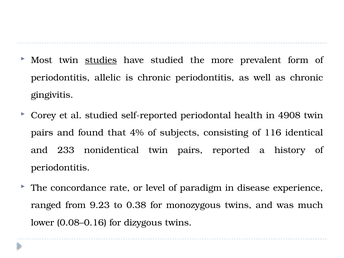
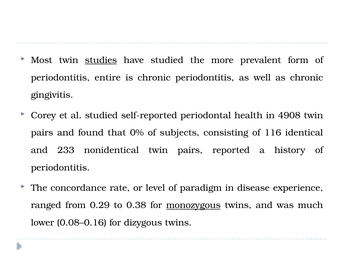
allelic: allelic -> entire
4%: 4% -> 0%
9.23: 9.23 -> 0.29
monozygous underline: none -> present
